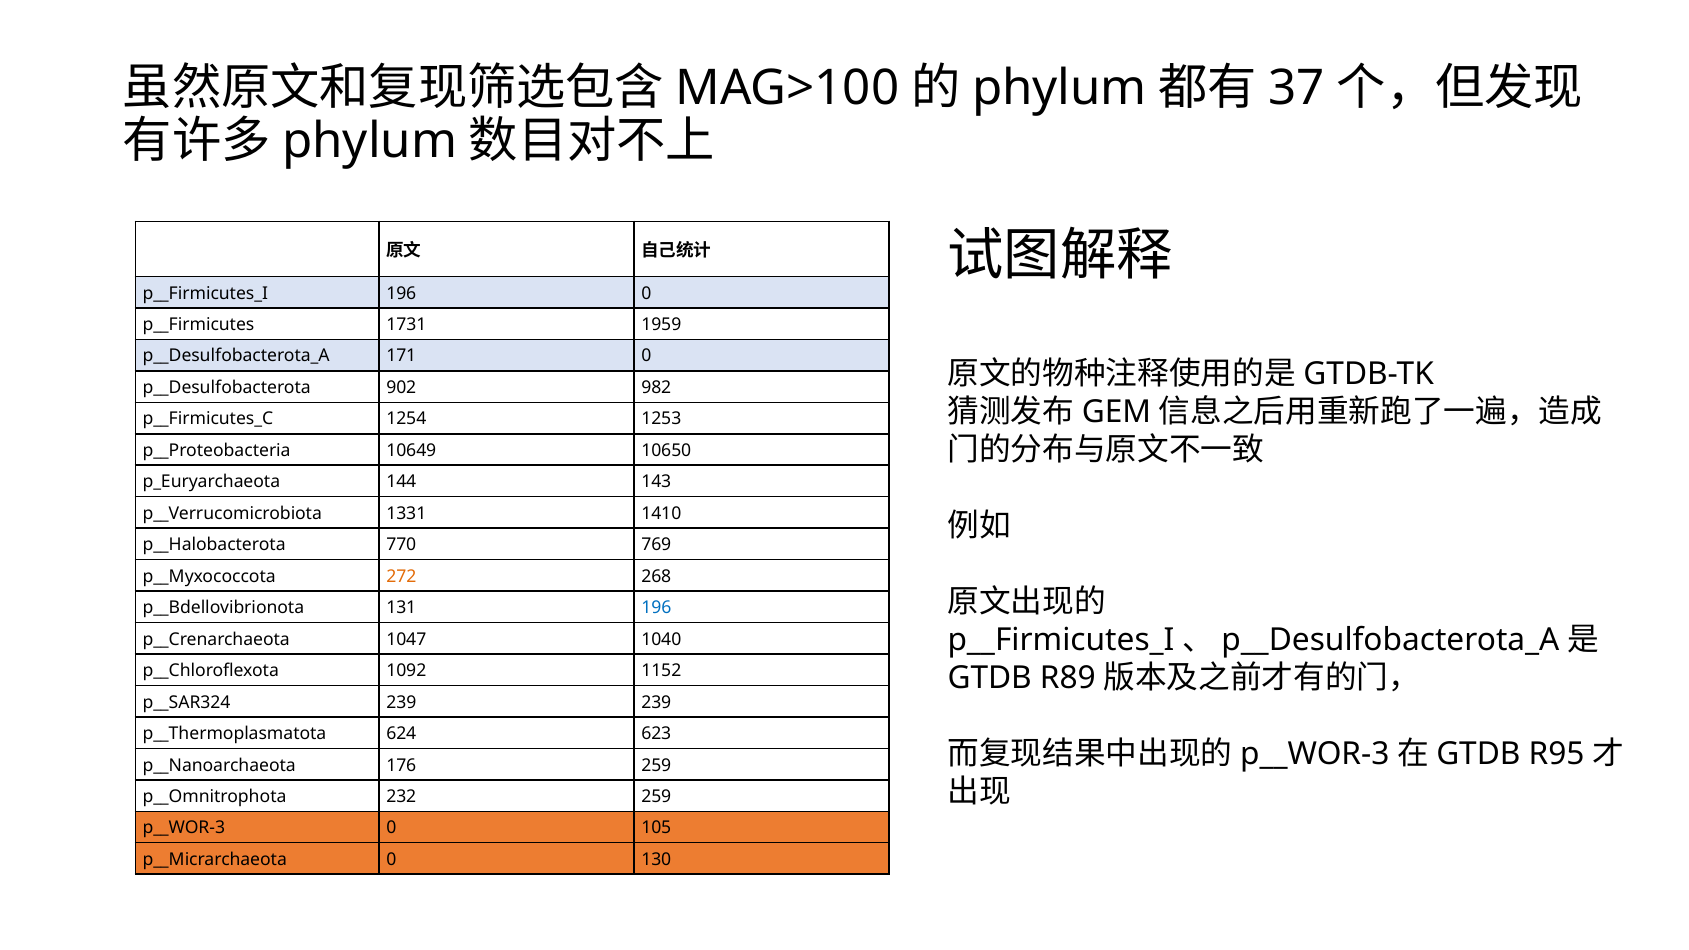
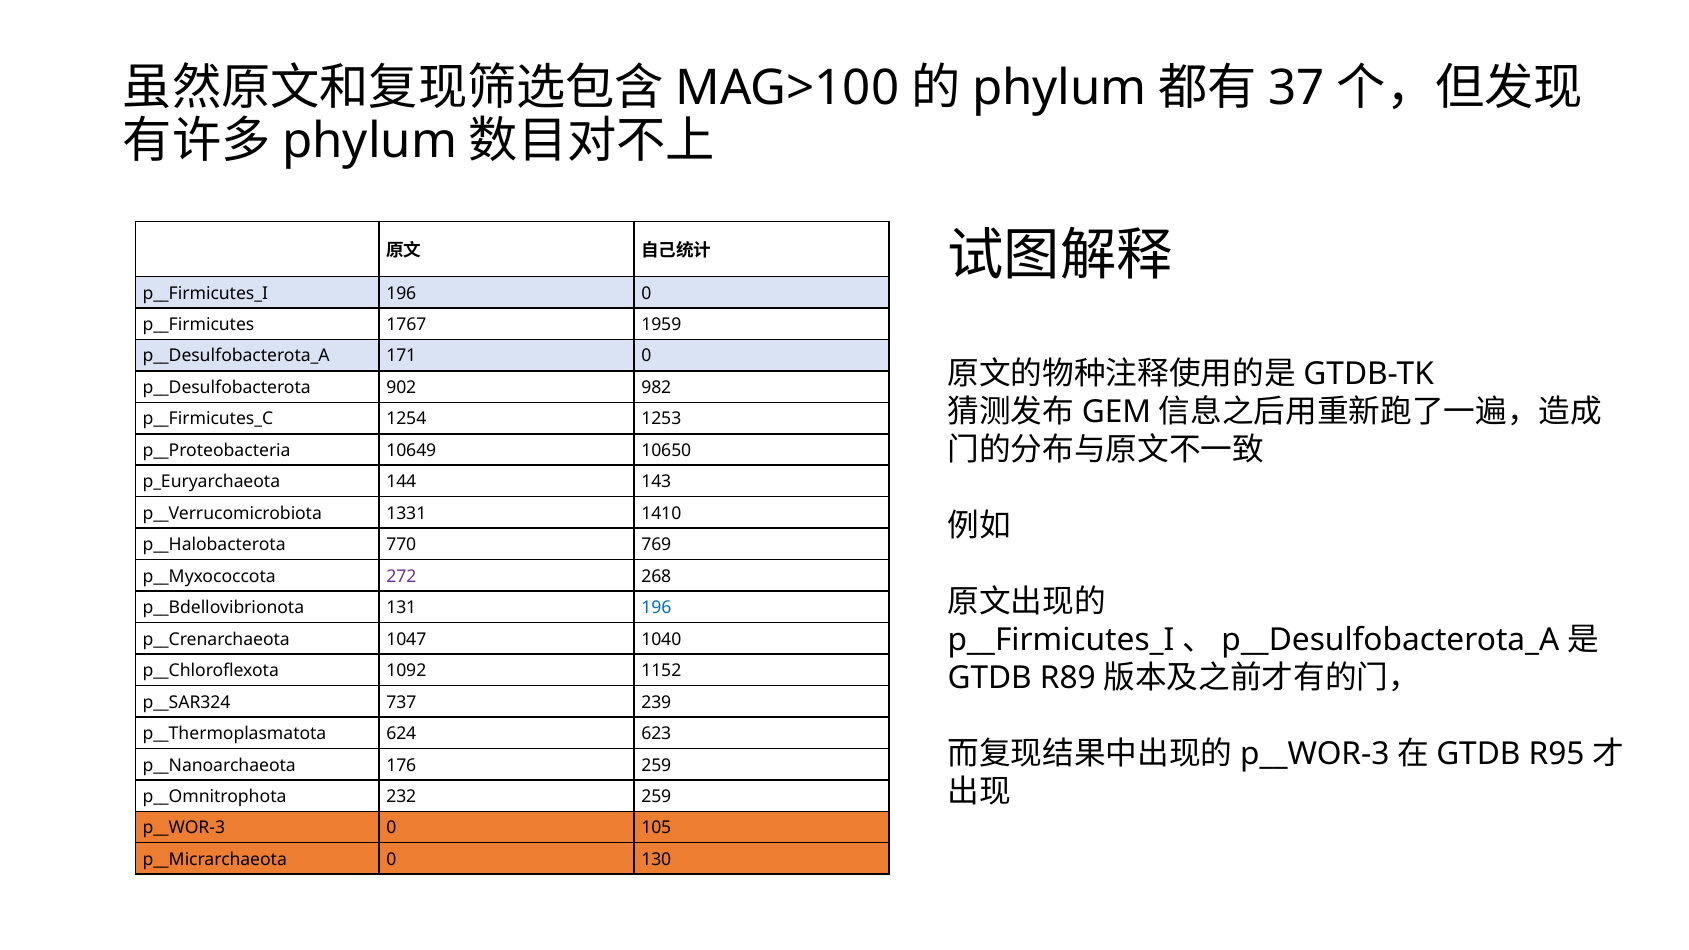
1731: 1731 -> 1767
272 colour: orange -> purple
239 at (401, 702): 239 -> 737
